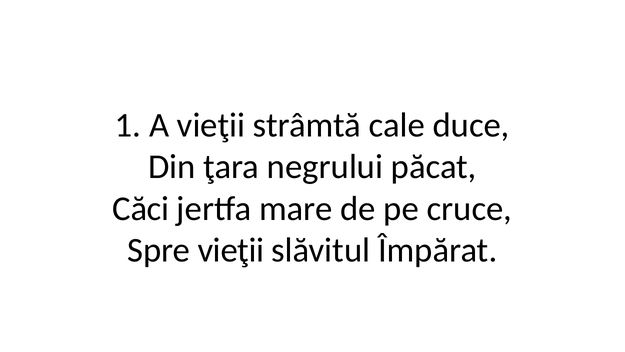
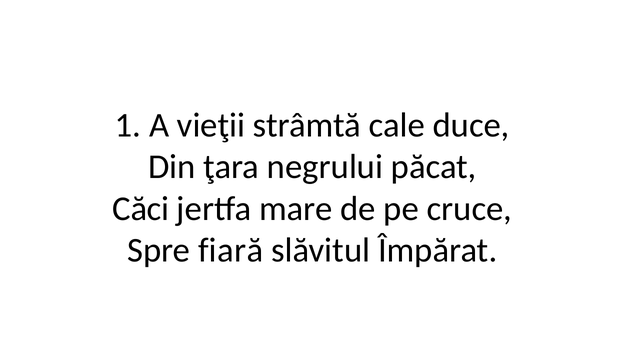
Spre vieţii: vieţii -> fiară
